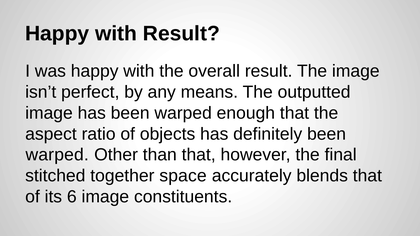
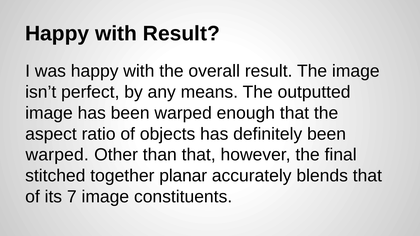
space: space -> planar
6: 6 -> 7
